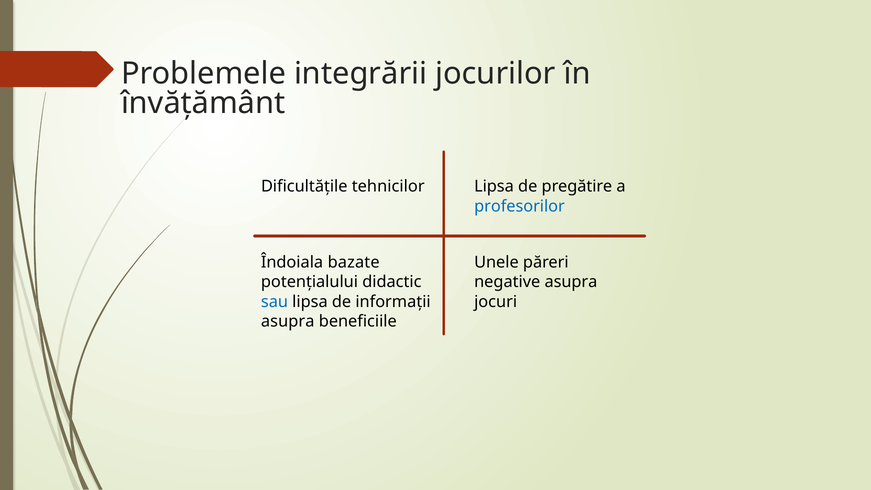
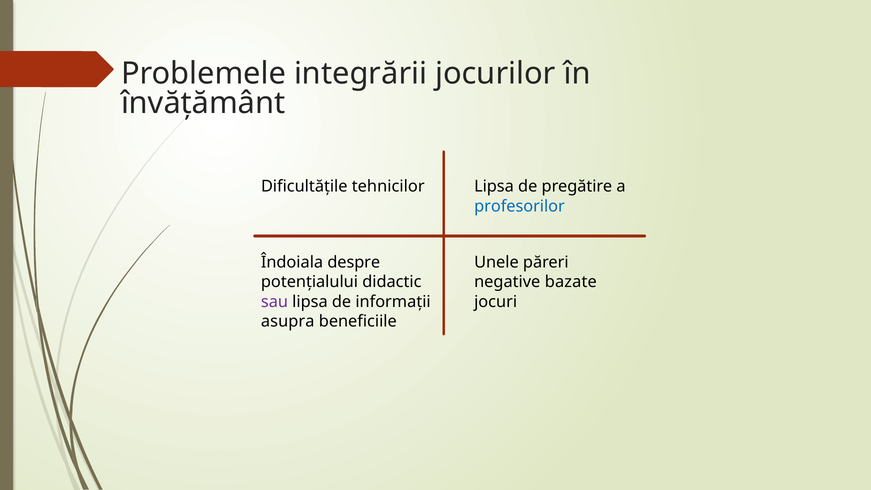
bazate: bazate -> despre
negative asupra: asupra -> bazate
sau colour: blue -> purple
